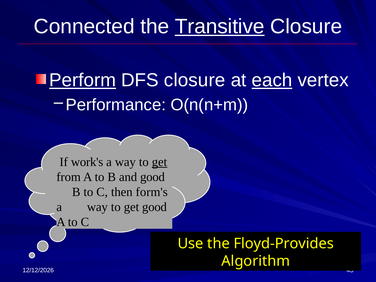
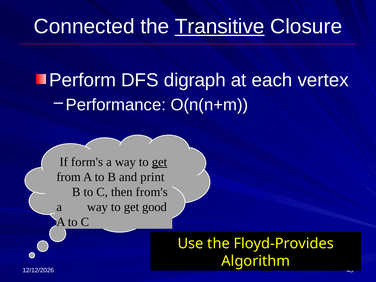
Perform underline: present -> none
DFS closure: closure -> digraph
each underline: present -> none
work's: work's -> form's
and good: good -> print
form's: form's -> from's
